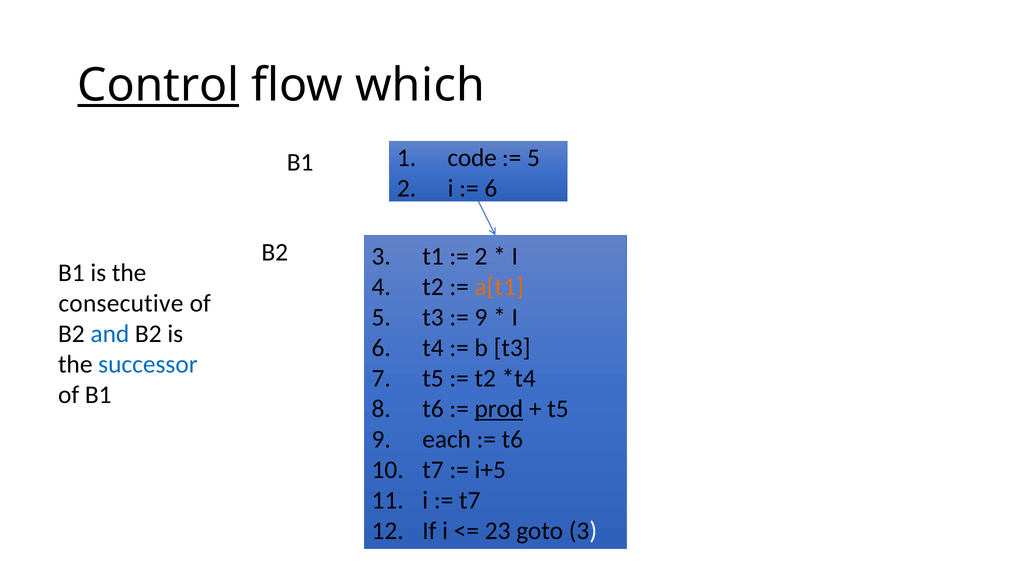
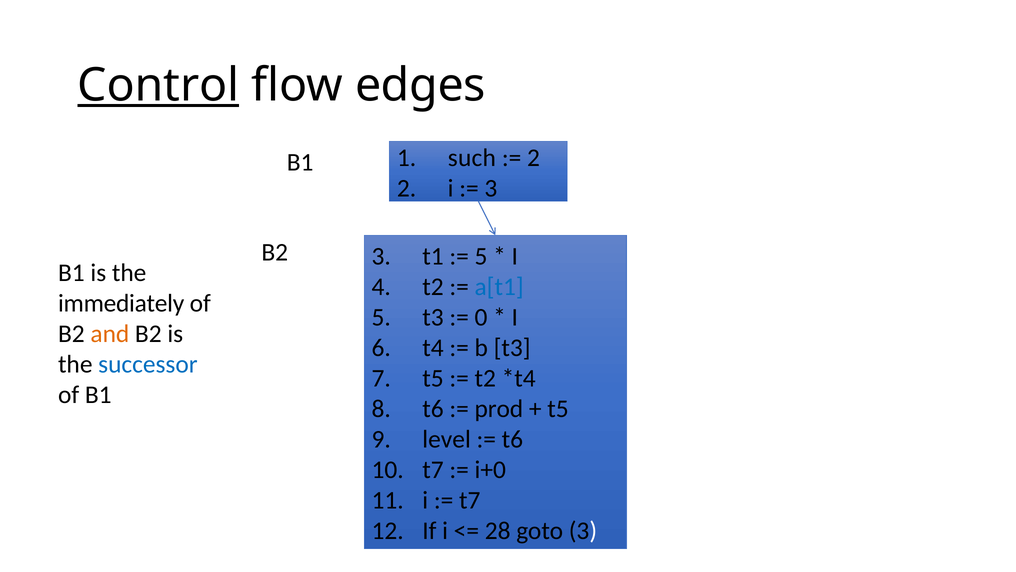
which: which -> edges
code: code -> such
5 at (534, 158): 5 -> 2
6 at (491, 188): 6 -> 3
2 at (481, 256): 2 -> 5
a[t1 colour: orange -> blue
consecutive: consecutive -> immediately
9 at (481, 317): 9 -> 0
and colour: blue -> orange
prod underline: present -> none
each: each -> level
i+5: i+5 -> i+0
23: 23 -> 28
